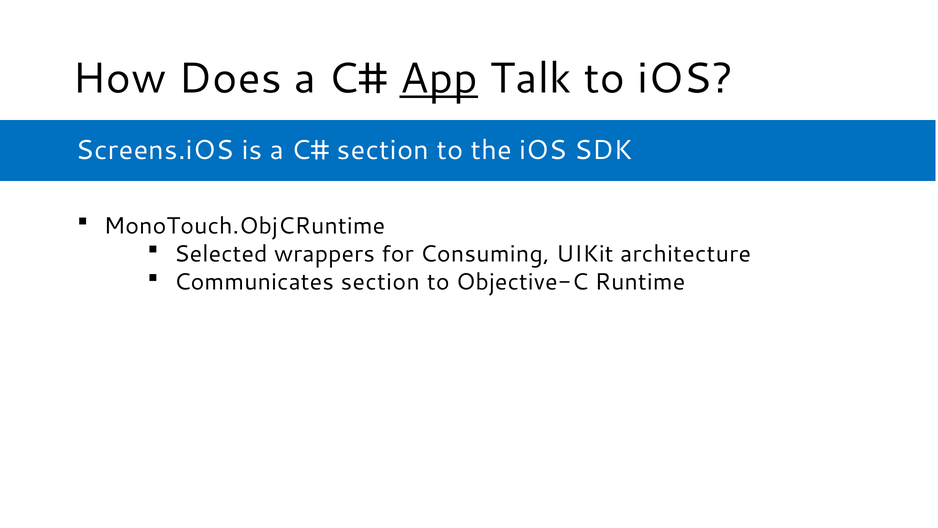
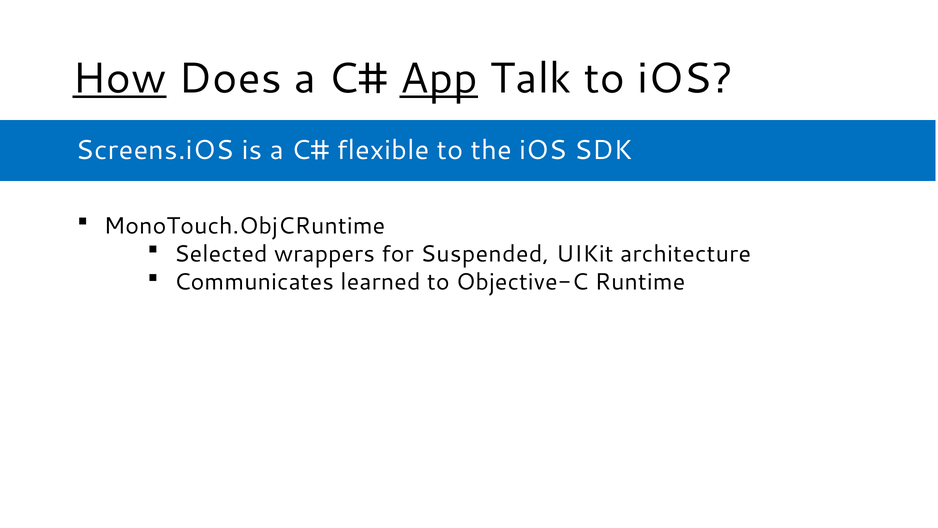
How underline: none -> present
section at (383, 150): section -> flexible
Consuming: Consuming -> Suspended
Communicates section: section -> learned
